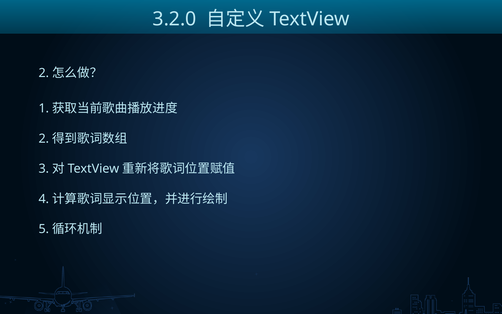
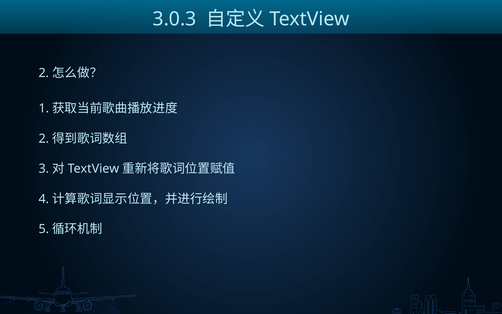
3.2.0: 3.2.0 -> 3.0.3
